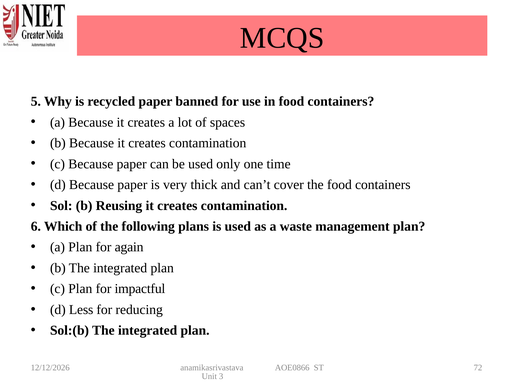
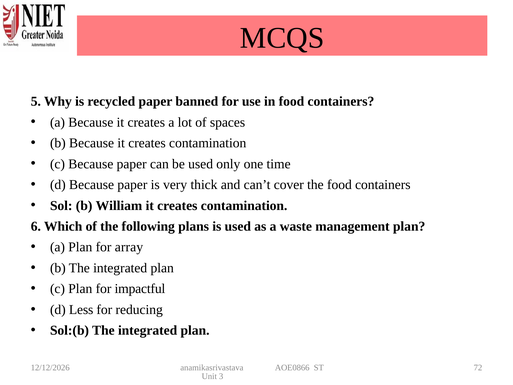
Reusing: Reusing -> William
again: again -> array
